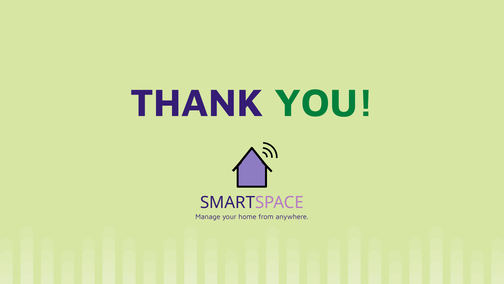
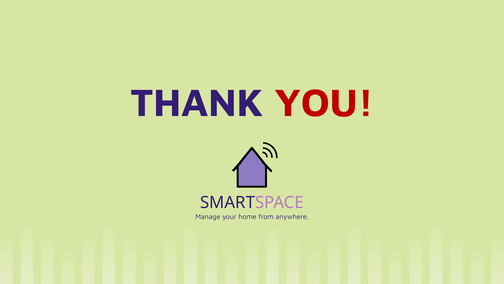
YOU colour: green -> red
